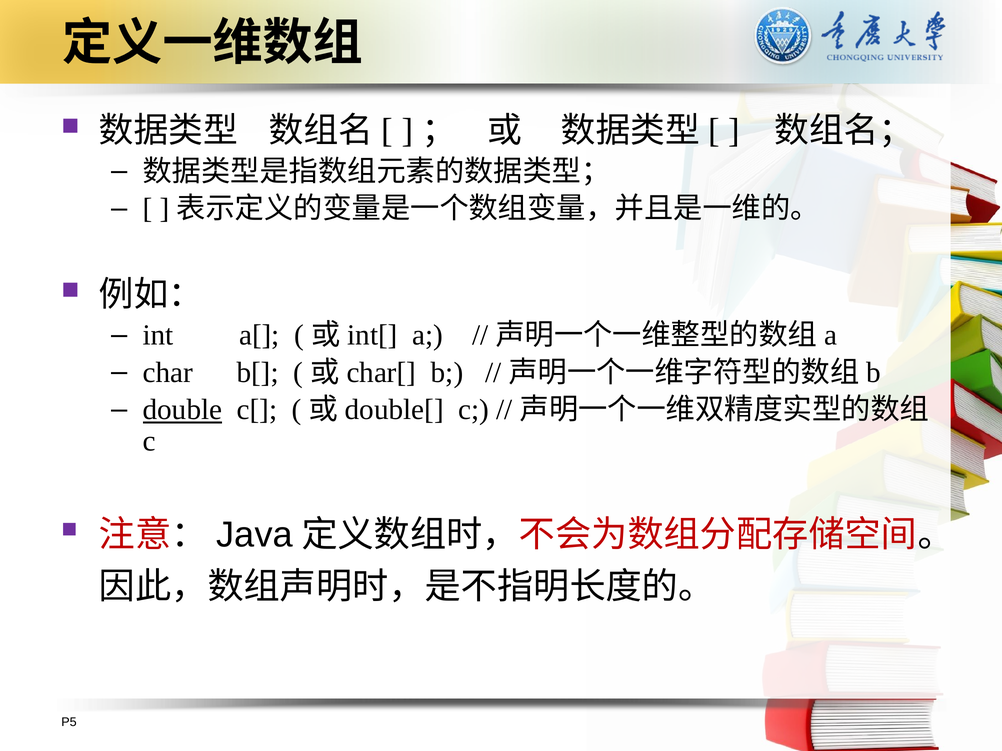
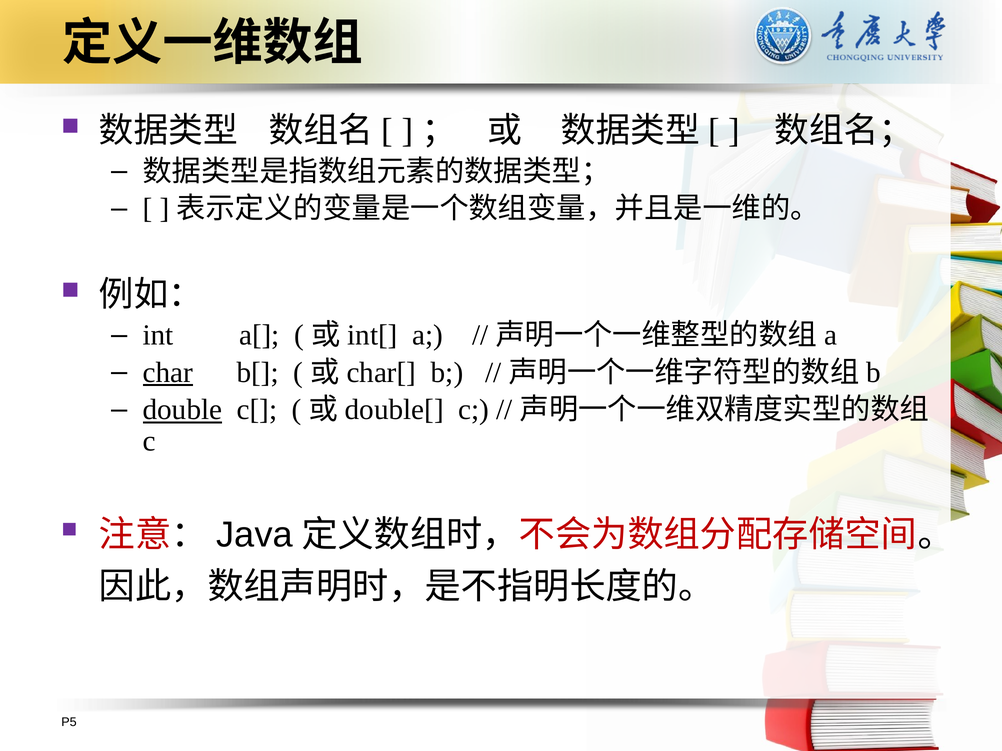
char underline: none -> present
